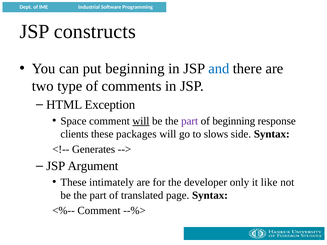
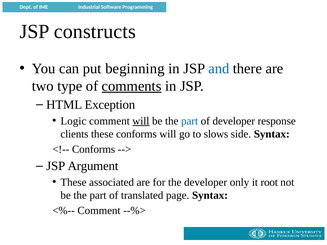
comments underline: none -> present
Space: Space -> Logic
part at (190, 121) colour: purple -> blue
of beginning: beginning -> developer
these packages: packages -> conforms
Generates at (94, 149): Generates -> Conforms
intimately: intimately -> associated
like: like -> root
